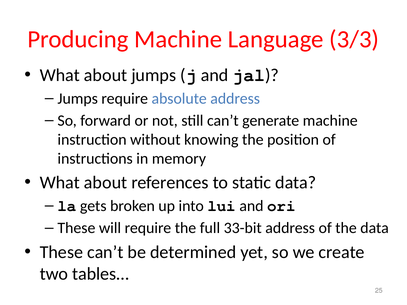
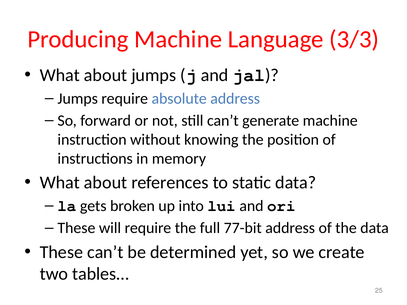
33-bit: 33-bit -> 77-bit
